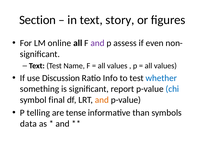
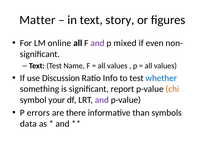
Section: Section -> Matter
assess: assess -> mixed
chi colour: blue -> orange
final: final -> your
and at (102, 100) colour: orange -> purple
telling: telling -> errors
tense: tense -> there
